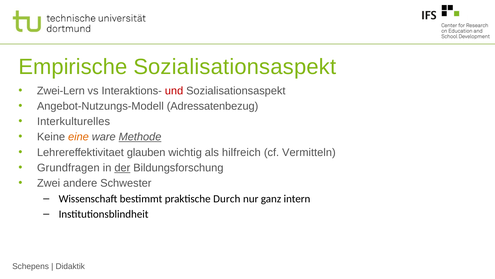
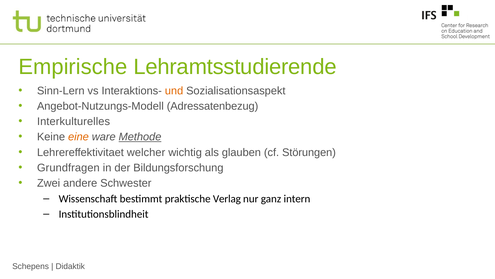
Empirische Sozialisationsaspekt: Sozialisationsaspekt -> Lehramtsstudierende
Zwei-Lern: Zwei-Lern -> Sinn-Lern
und colour: red -> orange
glauben: glauben -> welcher
hilfreich: hilfreich -> glauben
Vermitteln: Vermitteln -> Störungen
der underline: present -> none
Durch: Durch -> Verlag
